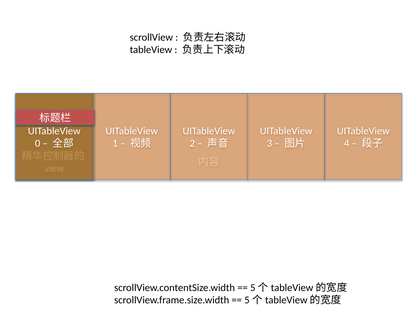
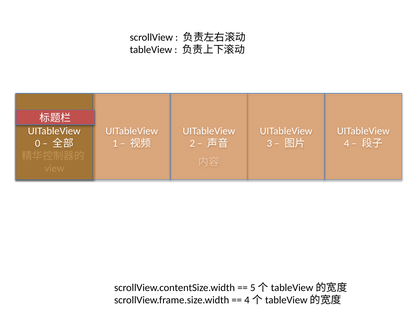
5 at (247, 301): 5 -> 4
